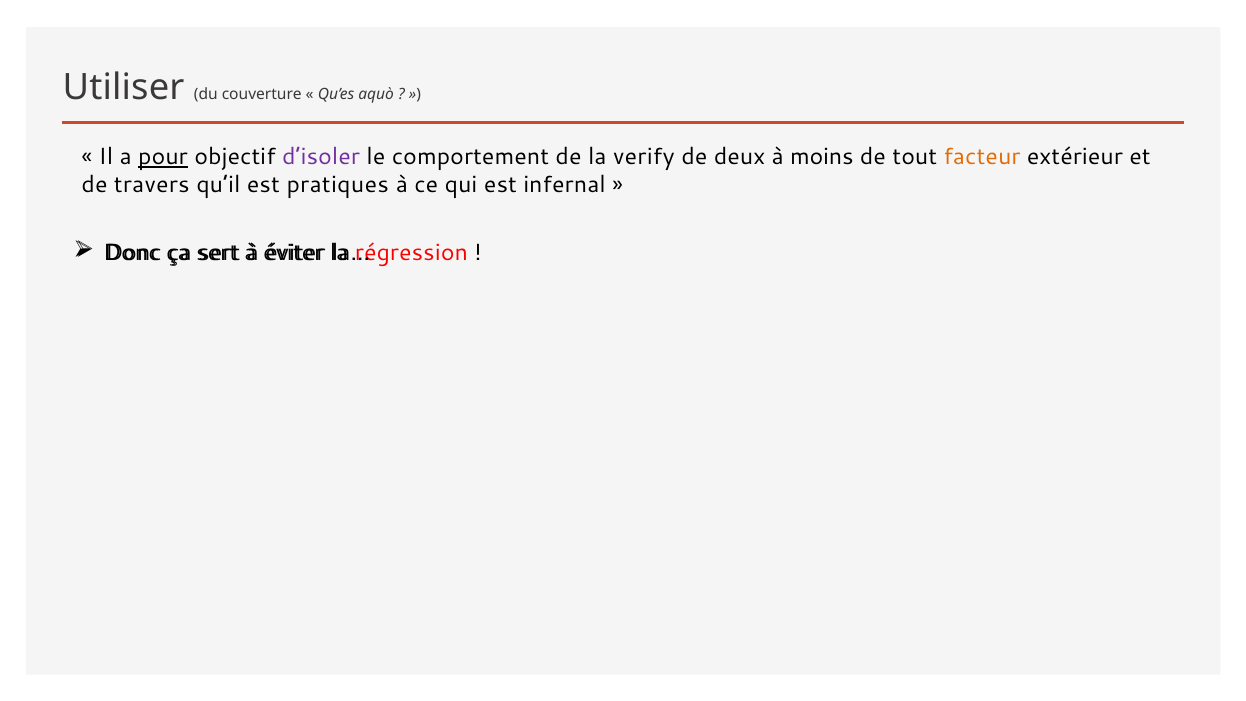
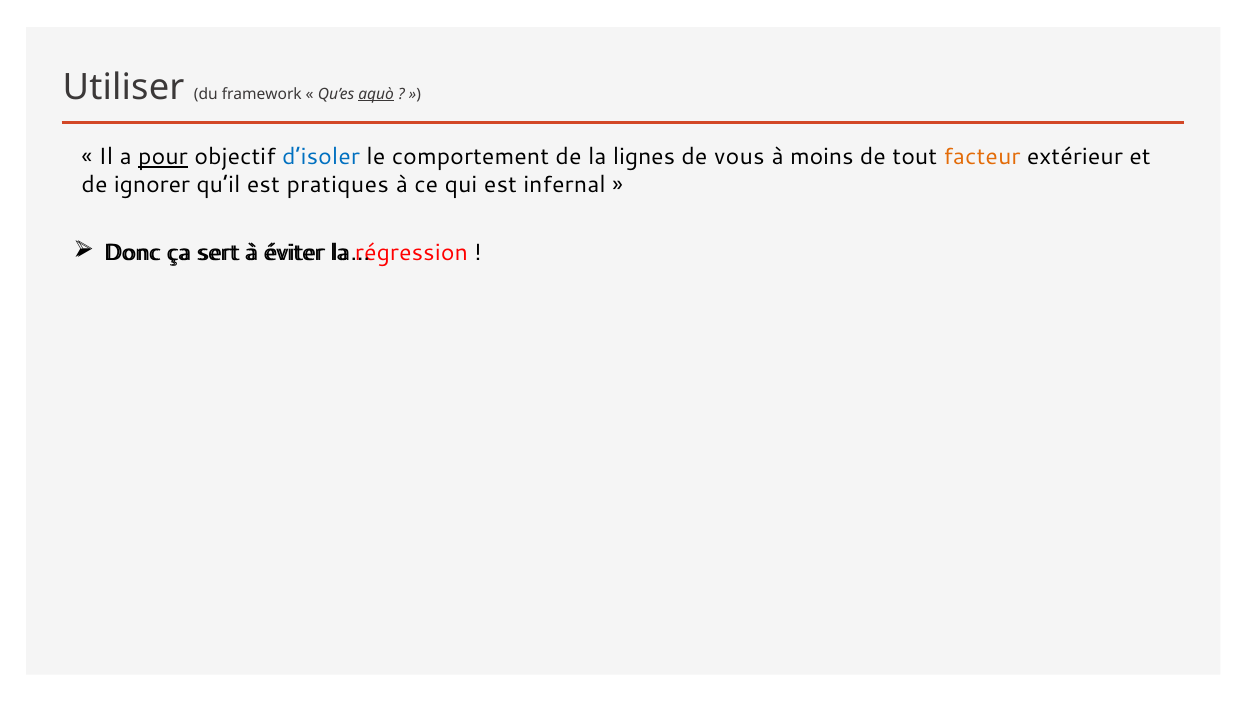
couverture: couverture -> framework
aquò underline: none -> present
d’isoler colour: purple -> blue
verify: verify -> lignes
deux: deux -> vous
travers: travers -> ignorer
